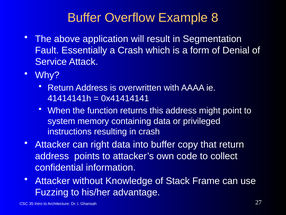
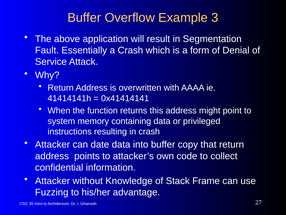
8: 8 -> 3
right: right -> date
